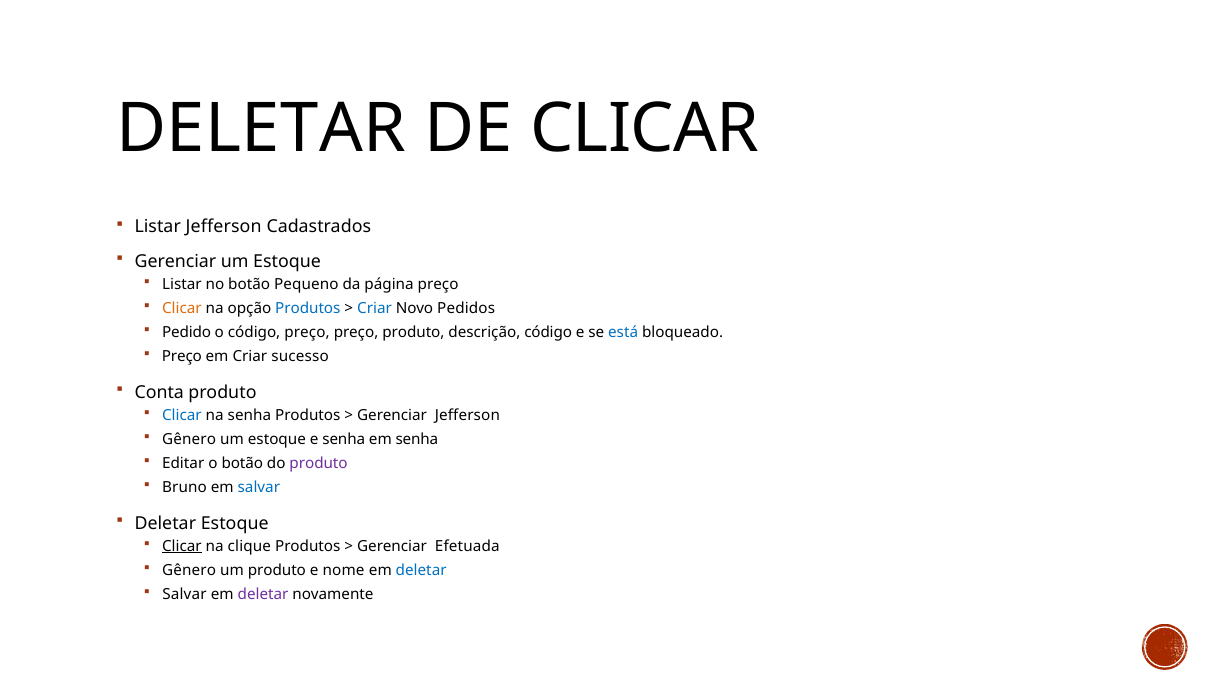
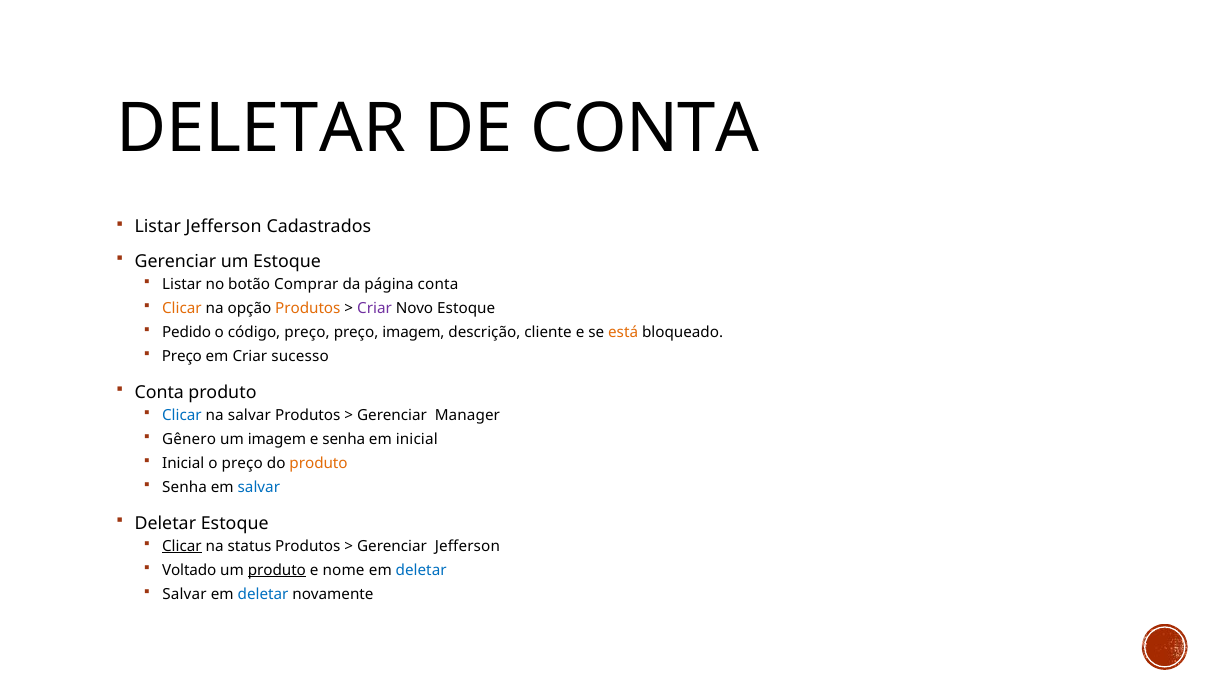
DE CLICAR: CLICAR -> CONTA
Pequeno: Pequeno -> Comprar
página preço: preço -> conta
Produtos at (308, 308) colour: blue -> orange
Criar at (375, 308) colour: blue -> purple
Novo Pedidos: Pedidos -> Estoque
preço produto: produto -> imagem
descrição código: código -> cliente
está colour: blue -> orange
na senha: senha -> salvar
Gerenciar Jefferson: Jefferson -> Manager
estoque at (277, 439): estoque -> imagem
em senha: senha -> inicial
Editar at (183, 463): Editar -> Inicial
o botão: botão -> preço
produto at (319, 463) colour: purple -> orange
Bruno at (184, 487): Bruno -> Senha
clique: clique -> status
Gerenciar Efetuada: Efetuada -> Jefferson
Gênero at (189, 570): Gênero -> Voltado
produto at (277, 570) underline: none -> present
deletar at (263, 594) colour: purple -> blue
